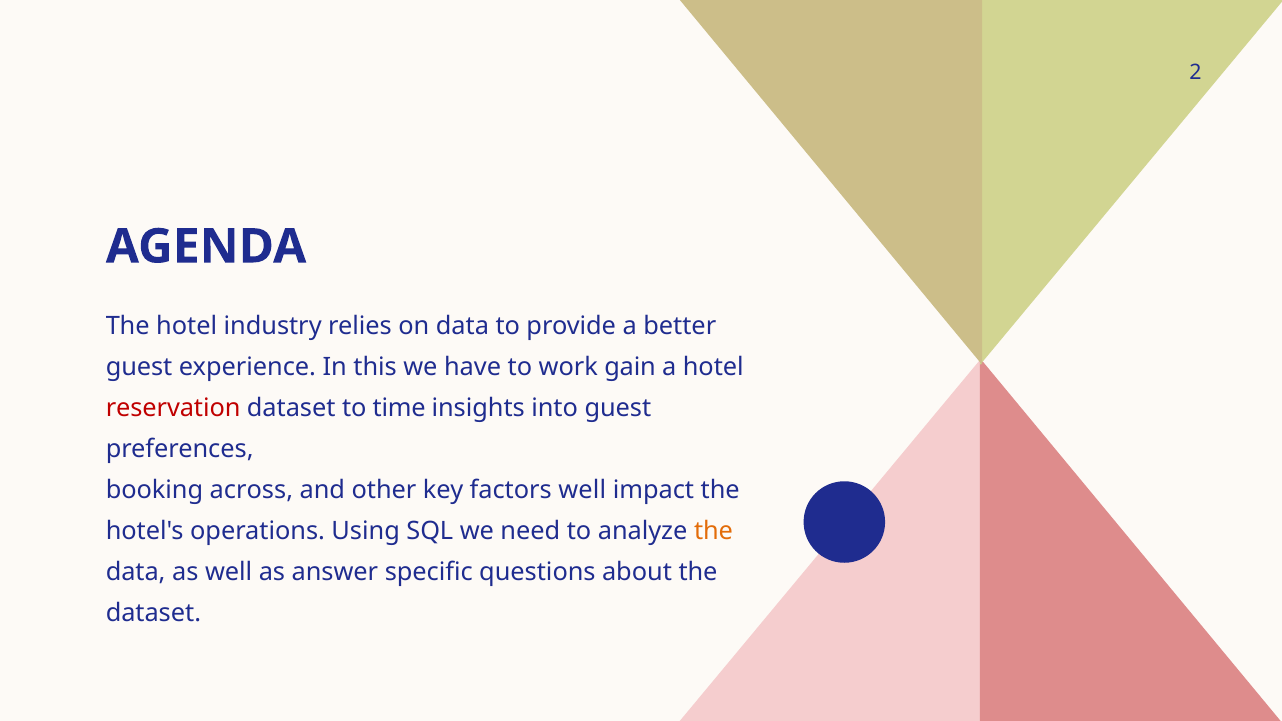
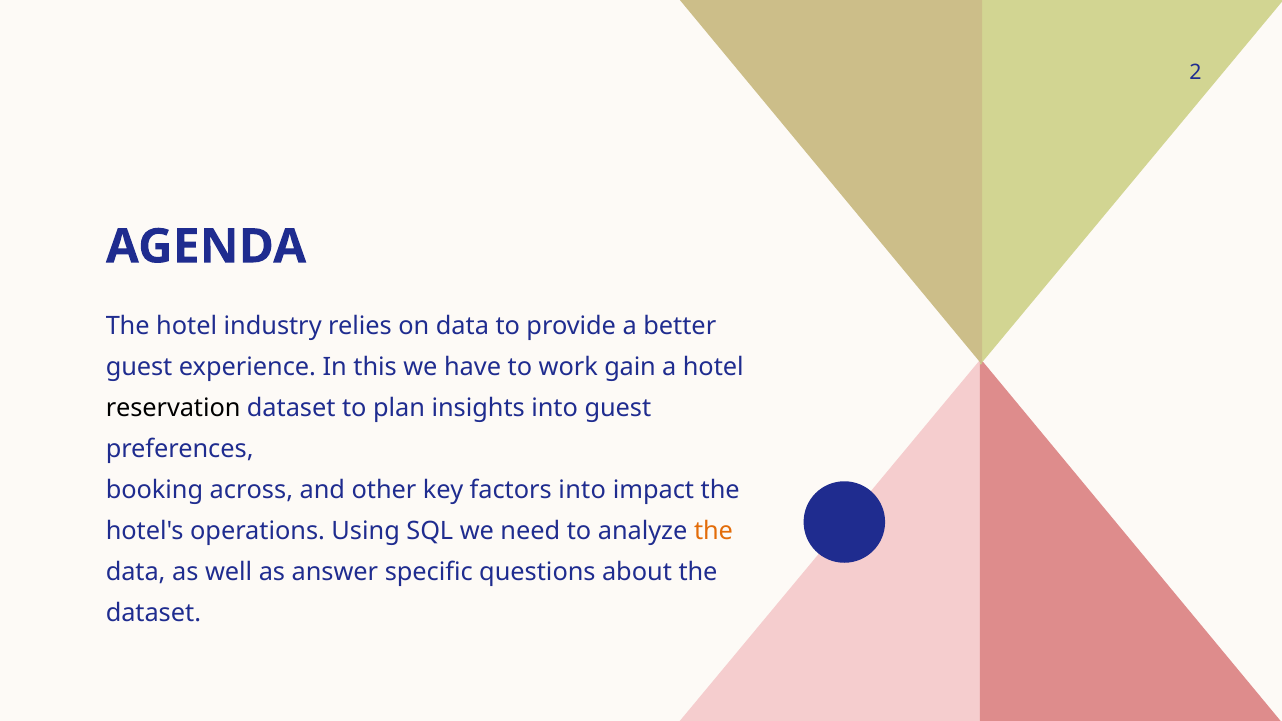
reservation colour: red -> black
time: time -> plan
factors well: well -> into
